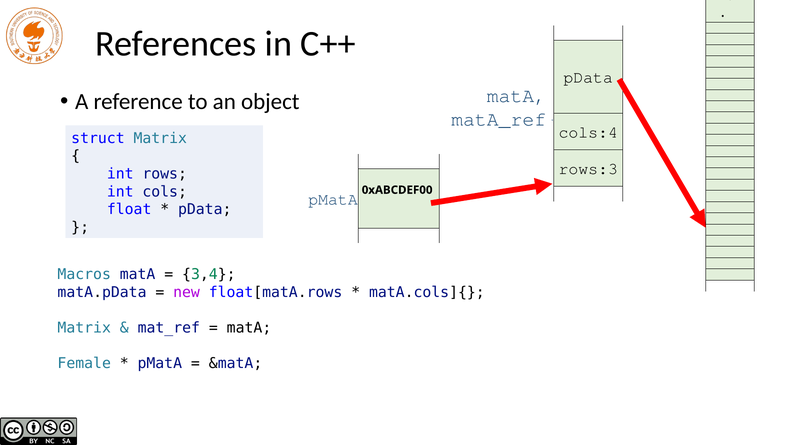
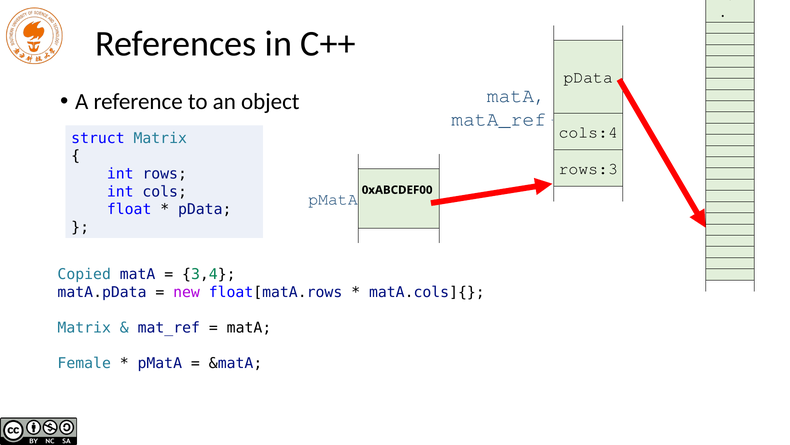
Macros: Macros -> Copied
